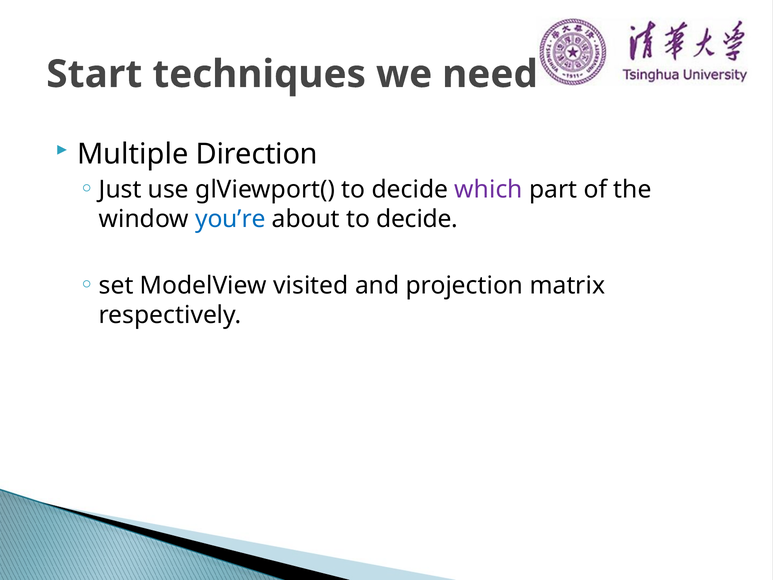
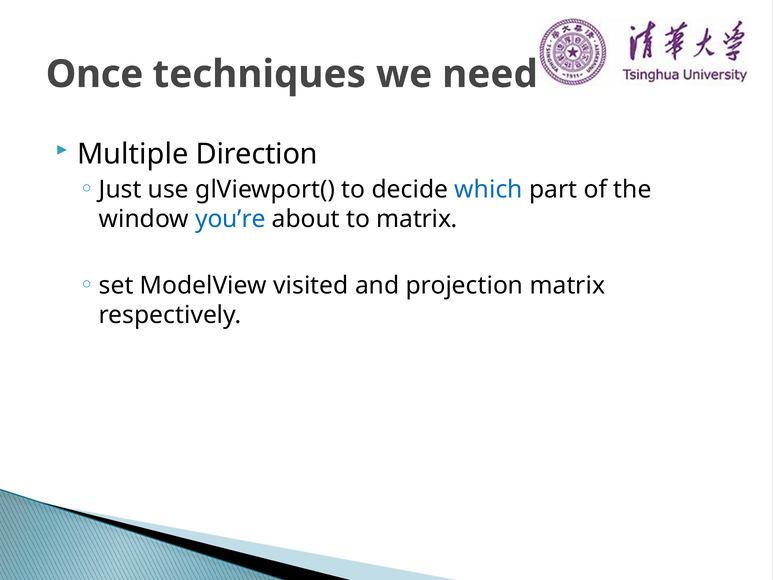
Start: Start -> Once
which colour: purple -> blue
about to decide: decide -> matrix
